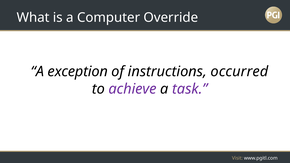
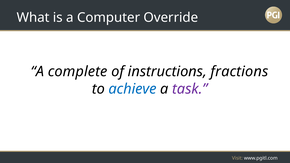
exception: exception -> complete
occurred: occurred -> fractions
achieve colour: purple -> blue
